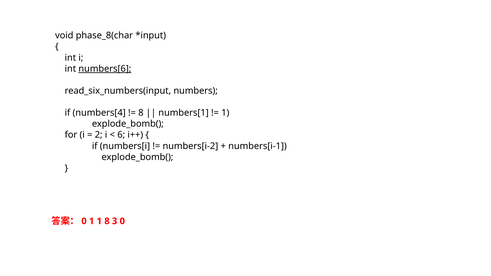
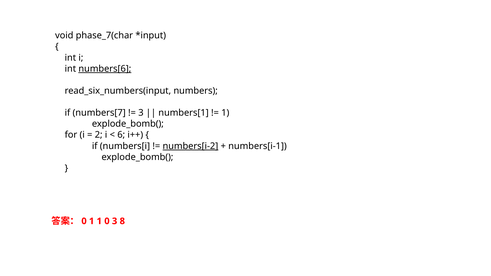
phase_8(char: phase_8(char -> phase_7(char
numbers[4: numbers[4 -> numbers[7
8 at (141, 113): 8 -> 3
numbers[i-2 underline: none -> present
1 8: 8 -> 0
3 0: 0 -> 8
